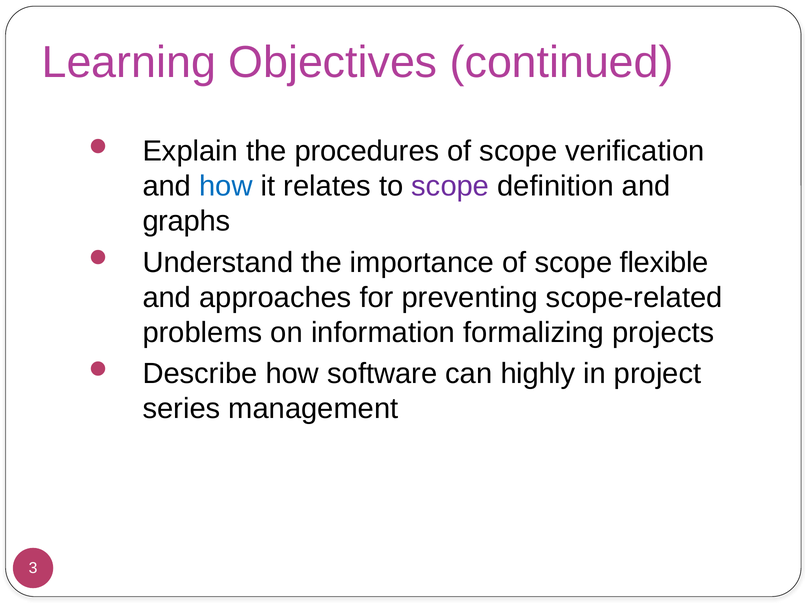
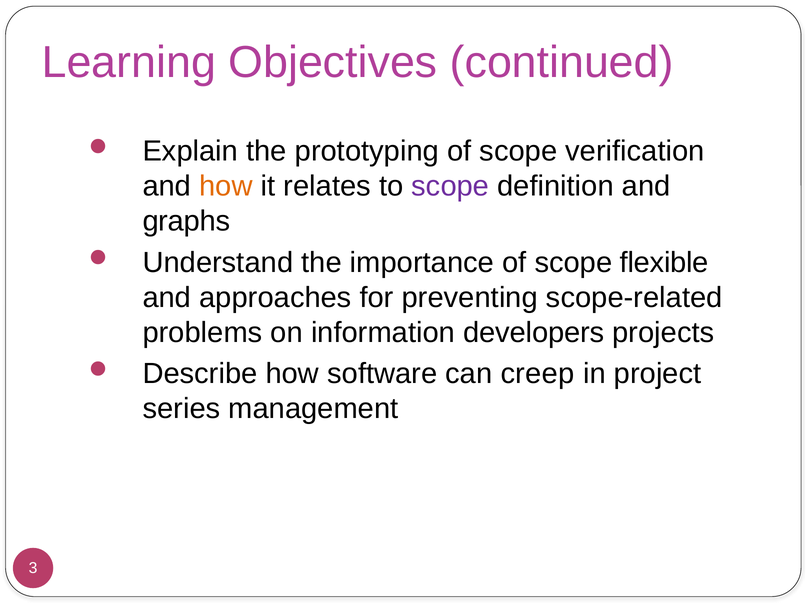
procedures: procedures -> prototyping
how at (226, 186) colour: blue -> orange
formalizing: formalizing -> developers
highly: highly -> creep
